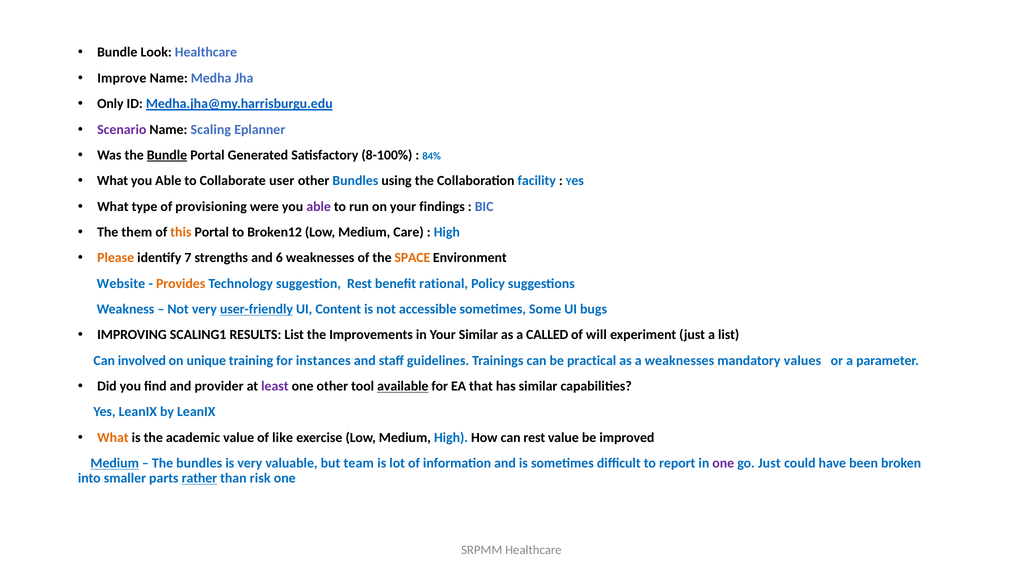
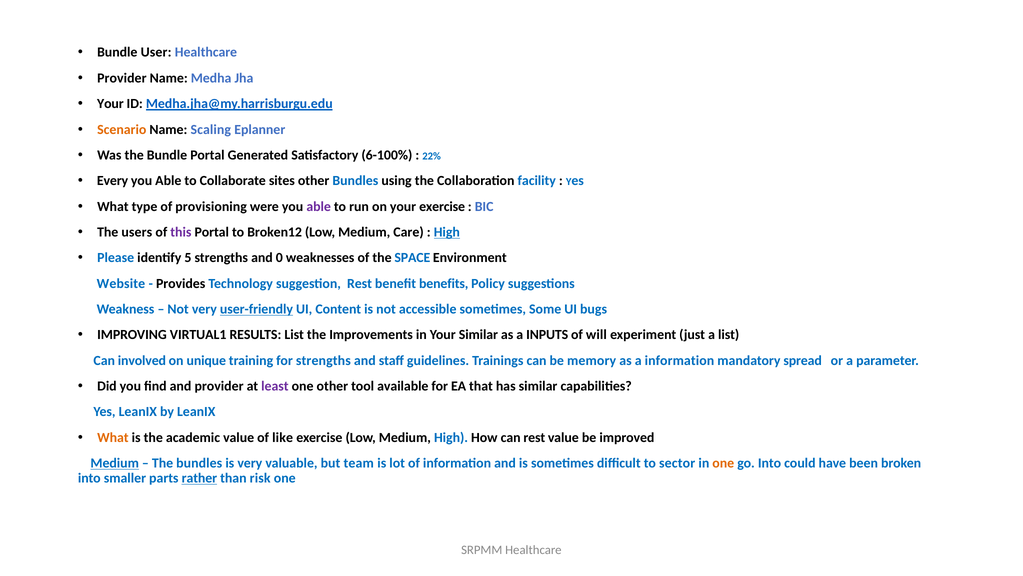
Look: Look -> User
Improve at (122, 78): Improve -> Provider
Only at (110, 104): Only -> Your
Scenario colour: purple -> orange
Bundle at (167, 155) underline: present -> none
8-100%: 8-100% -> 6-100%
84%: 84% -> 22%
What at (113, 181): What -> Every
user: user -> sites
your findings: findings -> exercise
them: them -> users
this colour: orange -> purple
High at (447, 232) underline: none -> present
Please colour: orange -> blue
7: 7 -> 5
6: 6 -> 0
SPACE colour: orange -> blue
Provides colour: orange -> black
rational: rational -> benefits
SCALING1: SCALING1 -> VIRTUAL1
CALLED: CALLED -> INPUTS
for instances: instances -> strengths
practical: practical -> memory
a weaknesses: weaknesses -> information
values: values -> spread
available underline: present -> none
report: report -> sector
one at (723, 463) colour: purple -> orange
go Just: Just -> Into
